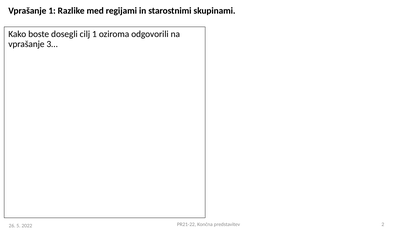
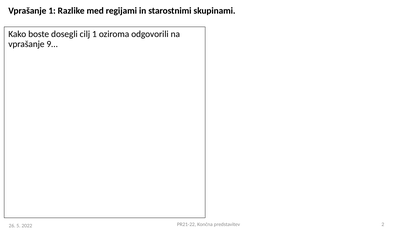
3…: 3… -> 9…
